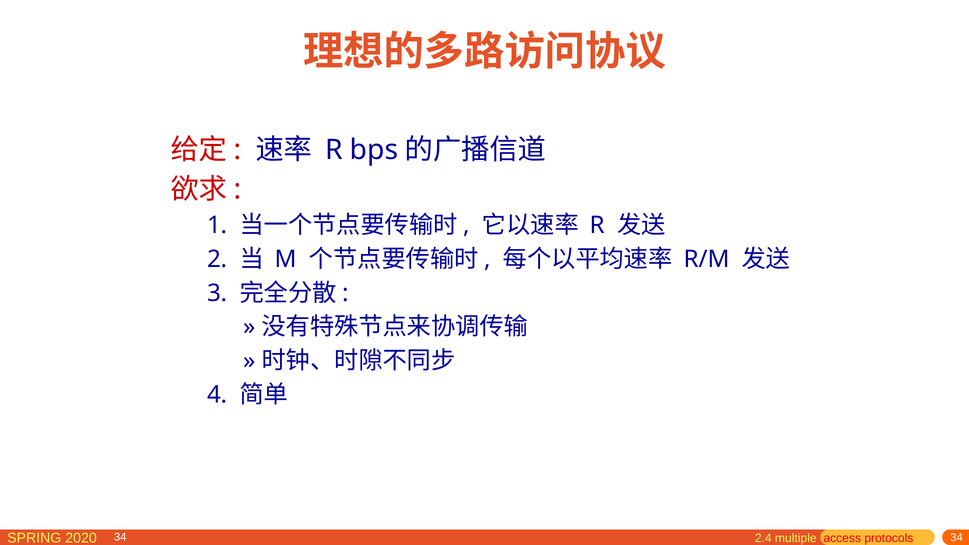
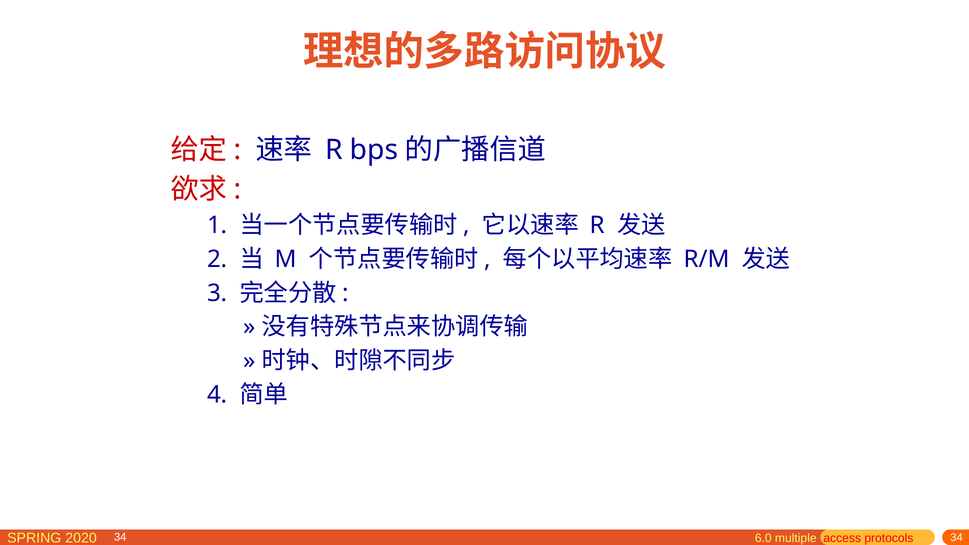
2.4: 2.4 -> 6.0
